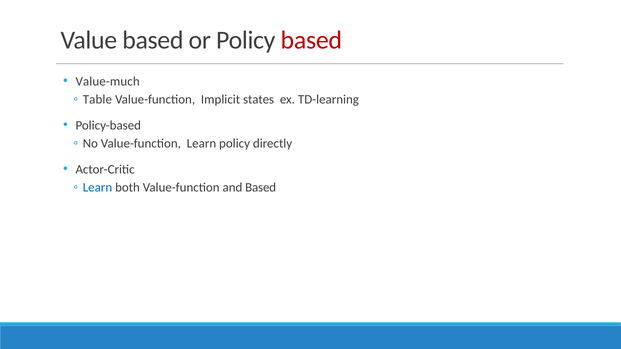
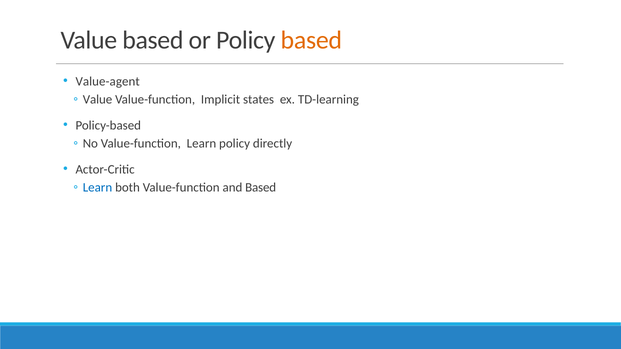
based at (311, 40) colour: red -> orange
Value-much: Value-much -> Value-agent
Table at (97, 100): Table -> Value
